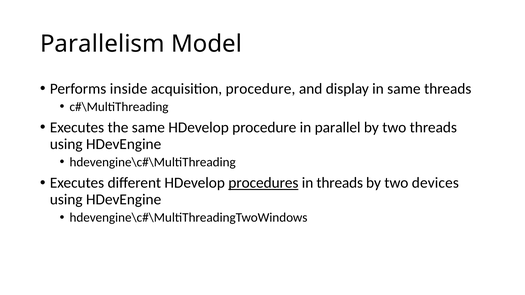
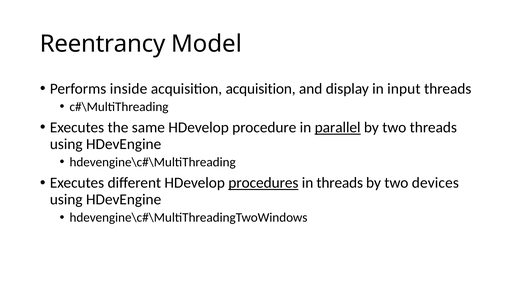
Parallelism: Parallelism -> Reentrancy
acquisition procedure: procedure -> acquisition
in same: same -> input
parallel underline: none -> present
